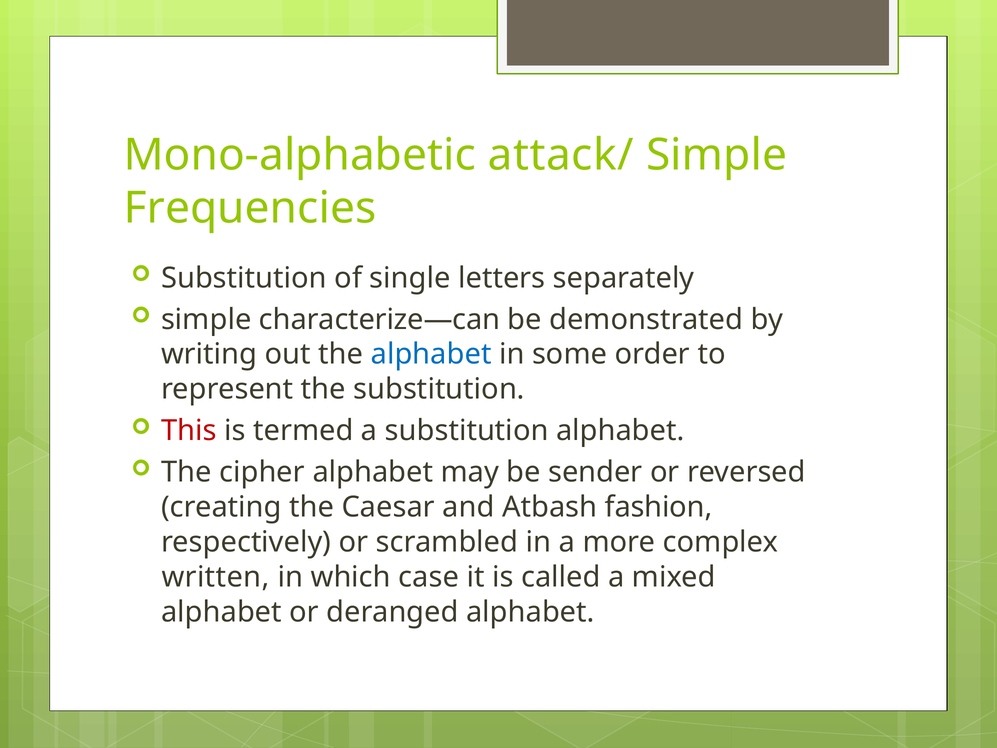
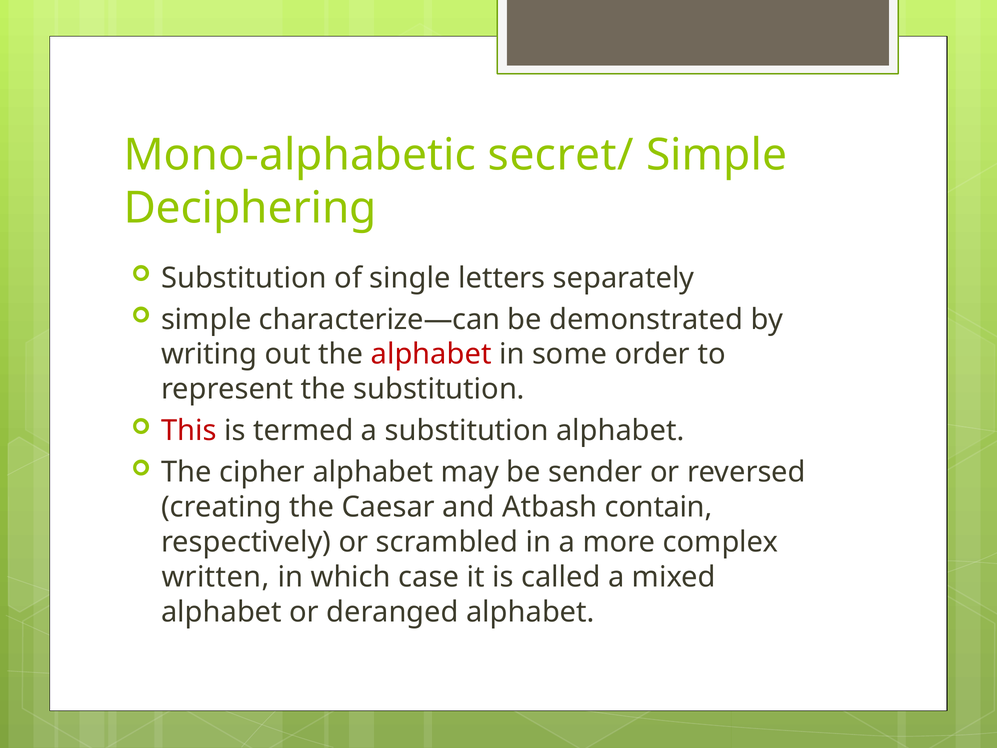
attack/: attack/ -> secret/
Frequencies: Frequencies -> Deciphering
alphabet at (431, 354) colour: blue -> red
fashion: fashion -> contain
